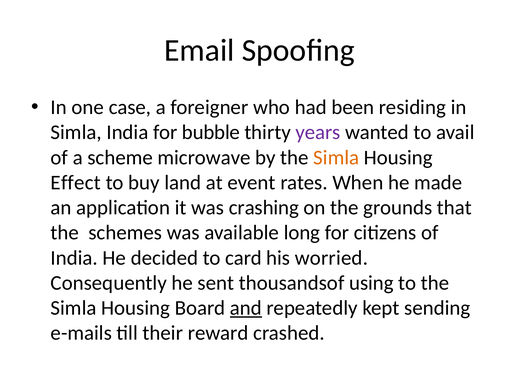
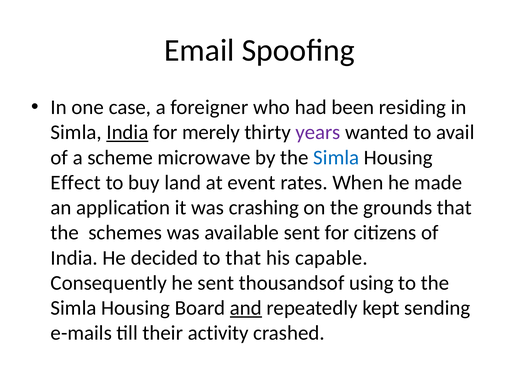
India at (127, 133) underline: none -> present
bubble: bubble -> merely
Simla at (336, 158) colour: orange -> blue
available long: long -> sent
to card: card -> that
worried: worried -> capable
reward: reward -> activity
